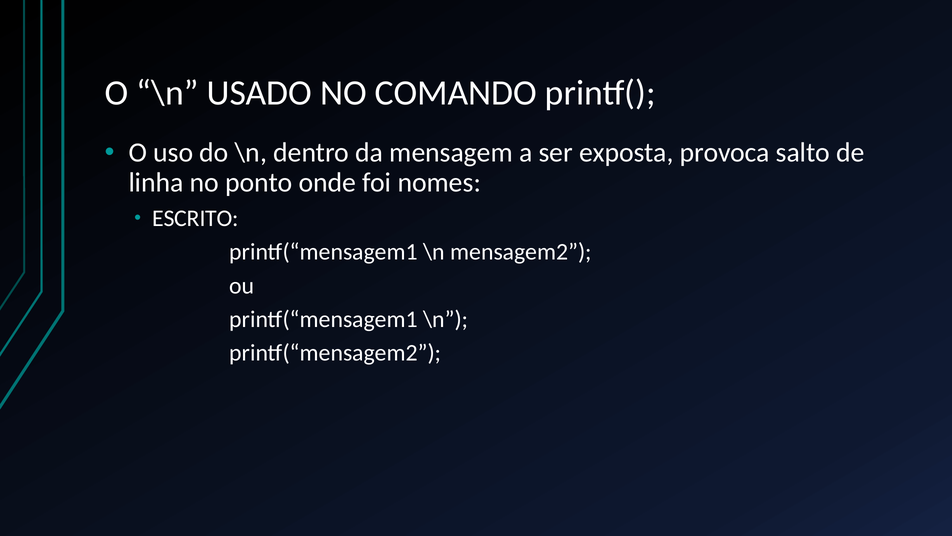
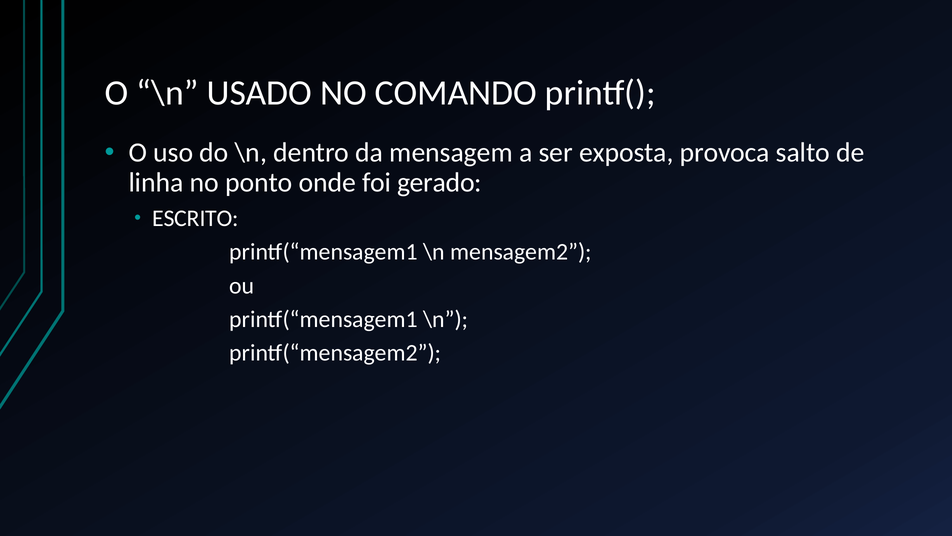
nomes: nomes -> gerado
